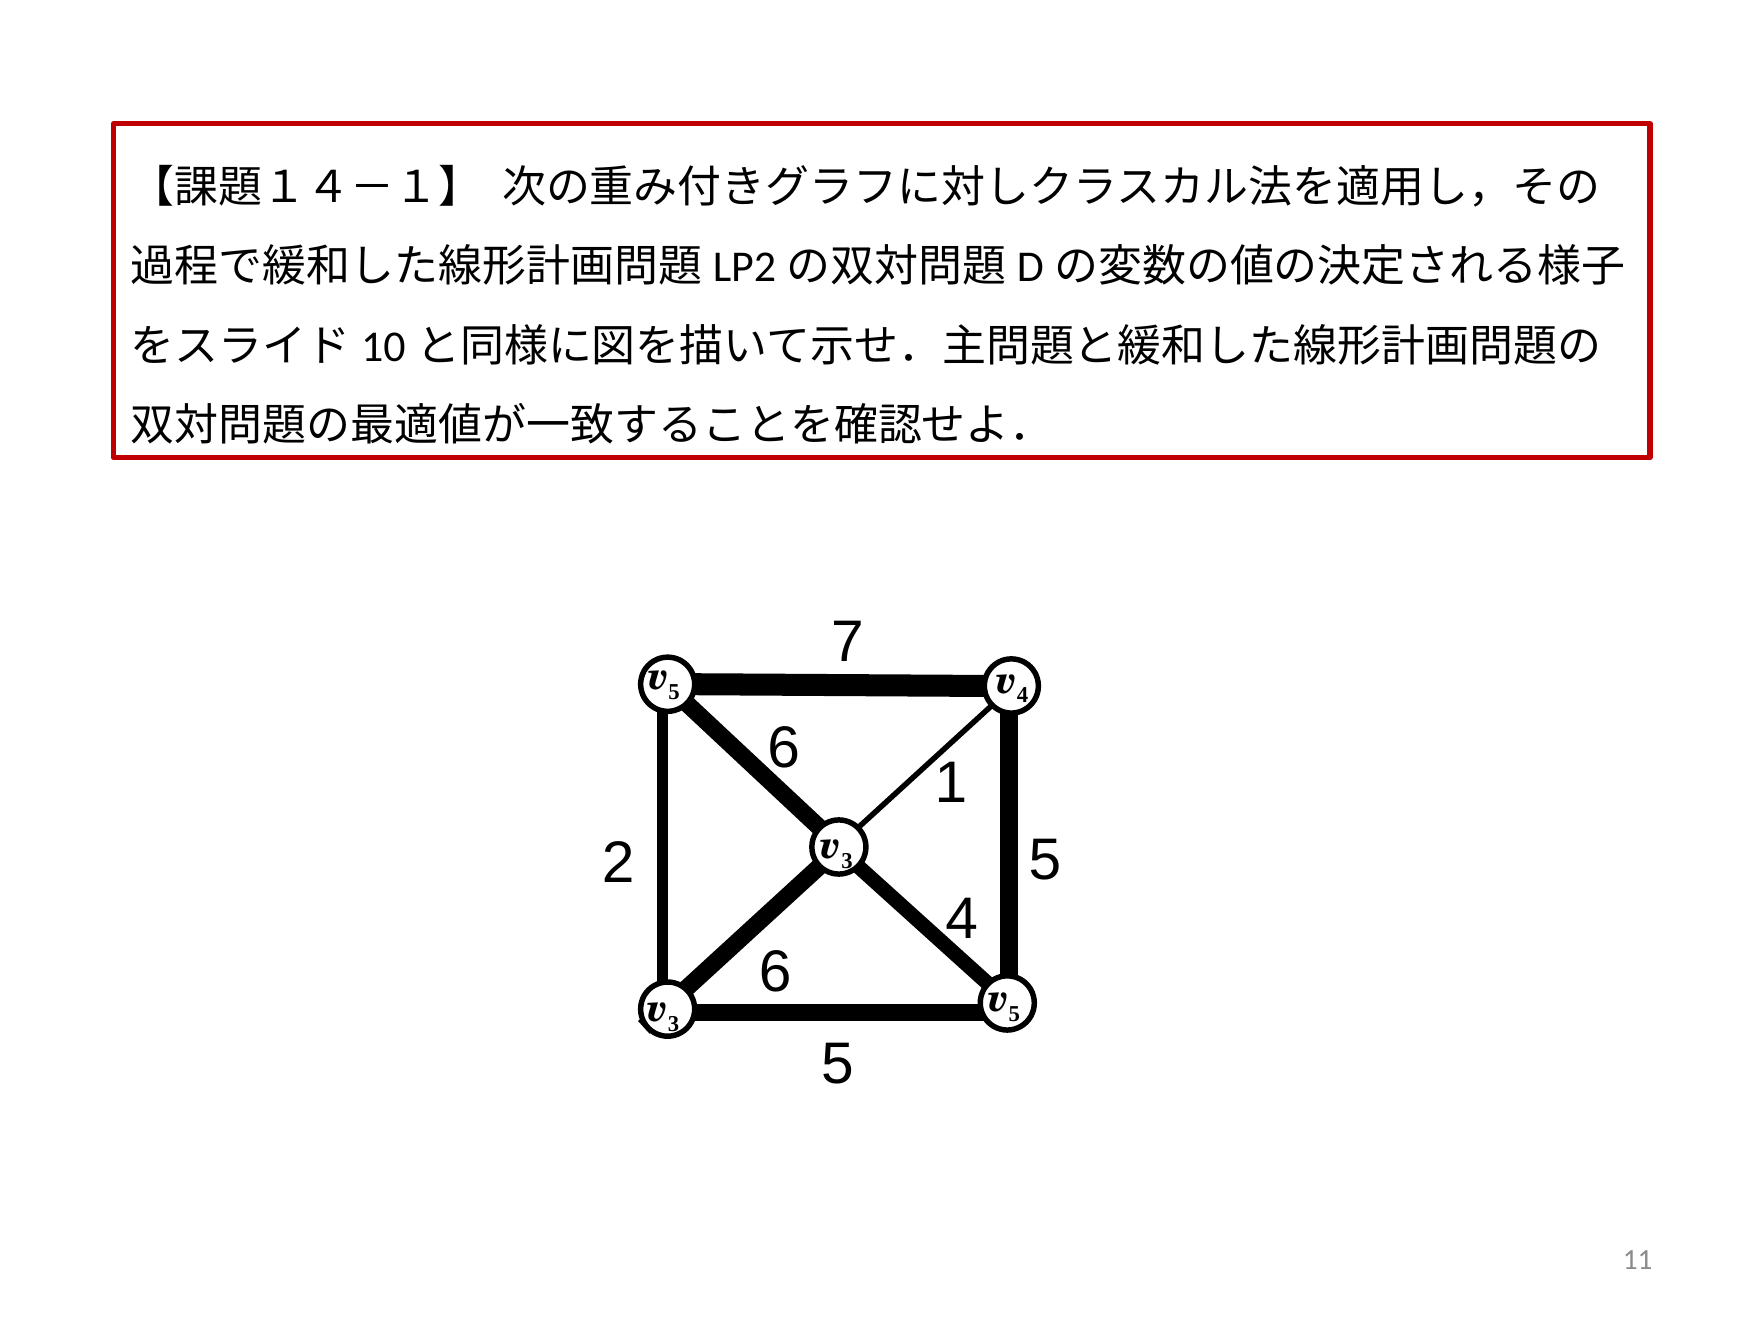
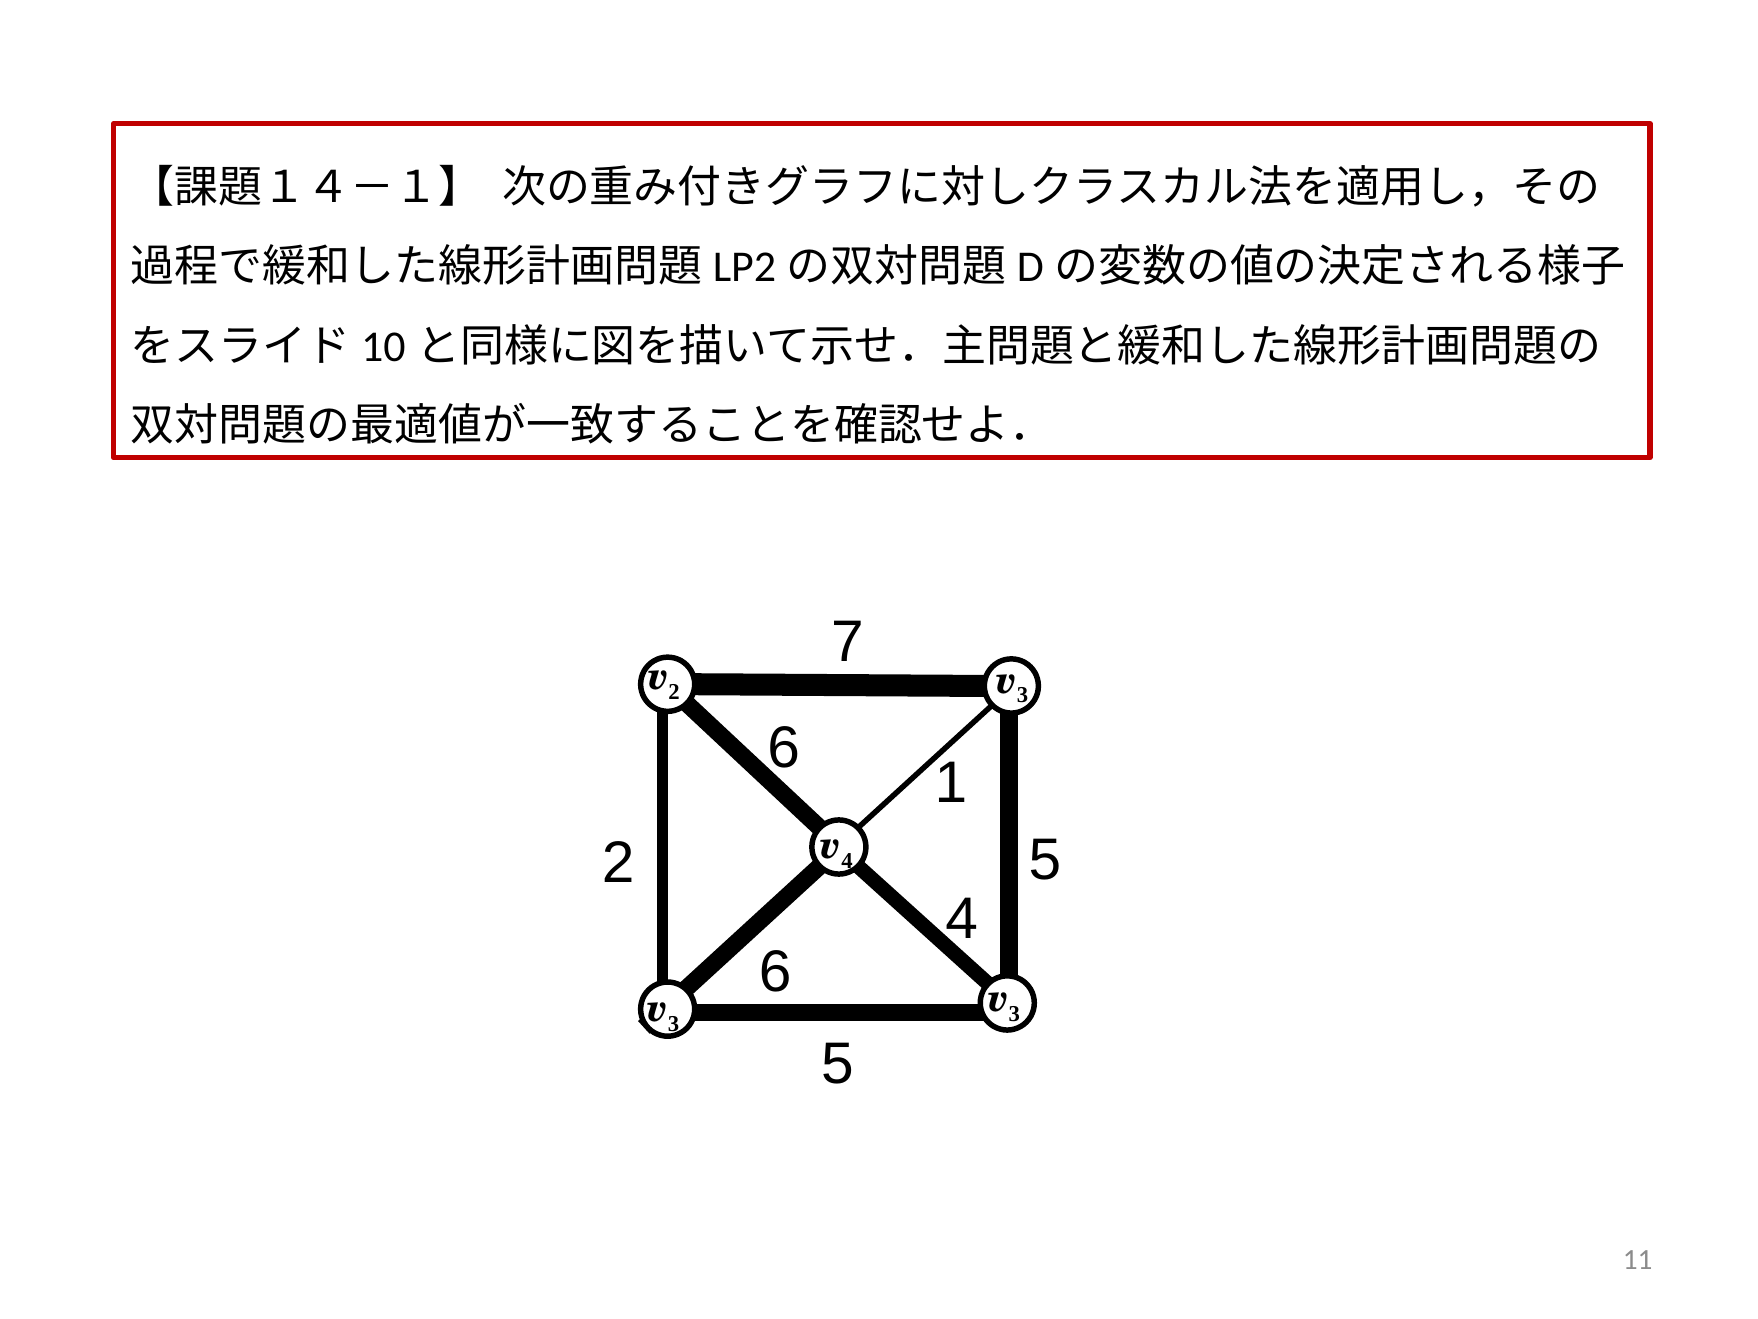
5 at (674, 692): 5 -> 2
4 at (1023, 695): 4 -> 3
3 at (847, 860): 3 -> 4
5 at (1014, 1014): 5 -> 3
